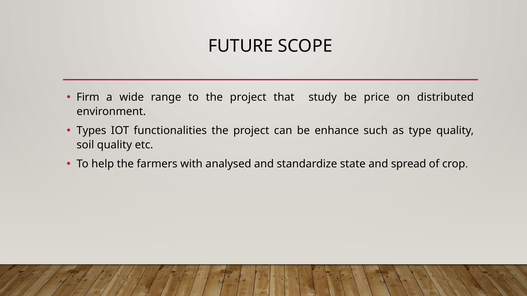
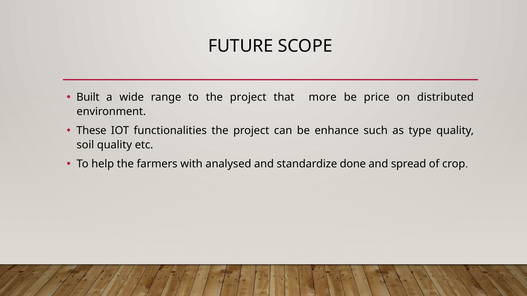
Firm: Firm -> Built
study: study -> more
Types: Types -> These
state: state -> done
